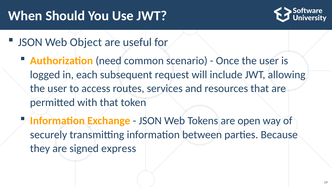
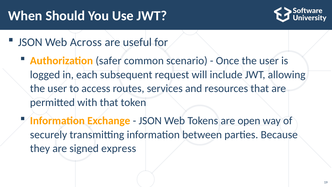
Object: Object -> Across
need: need -> safer
